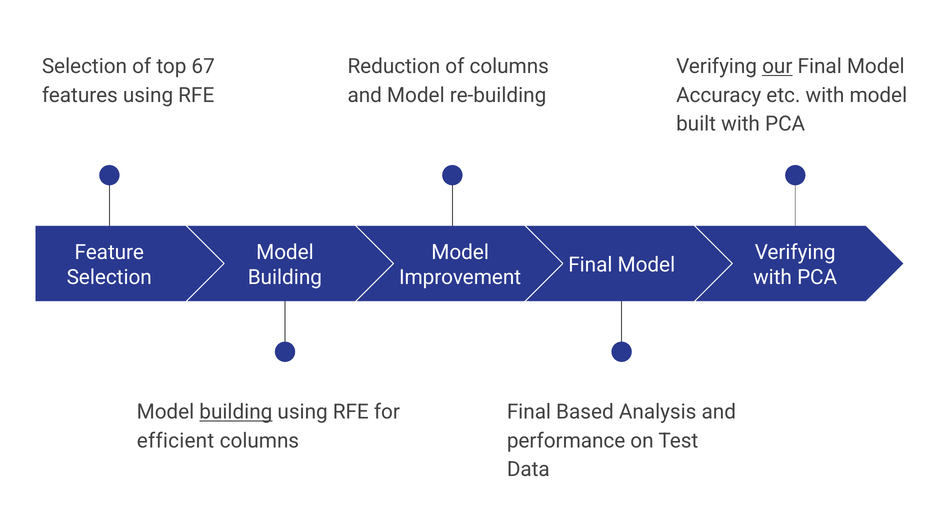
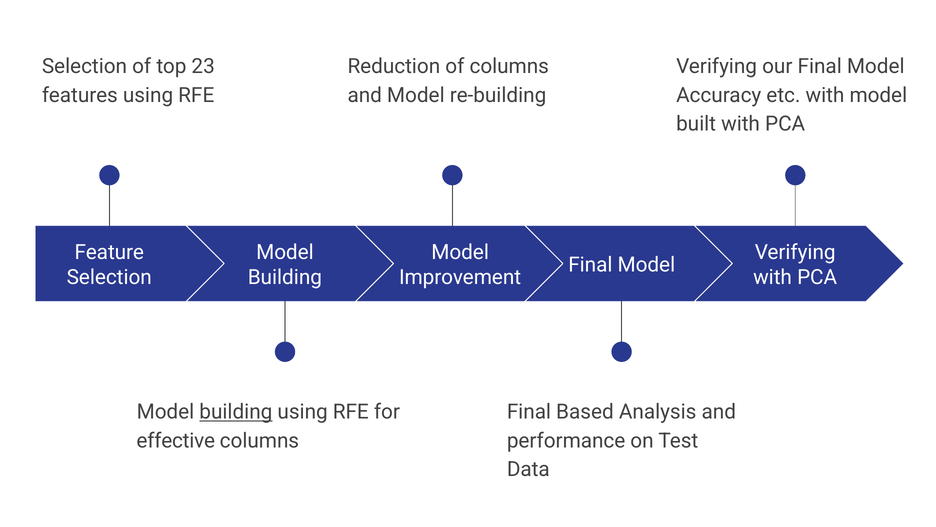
67: 67 -> 23
our underline: present -> none
efficient: efficient -> effective
